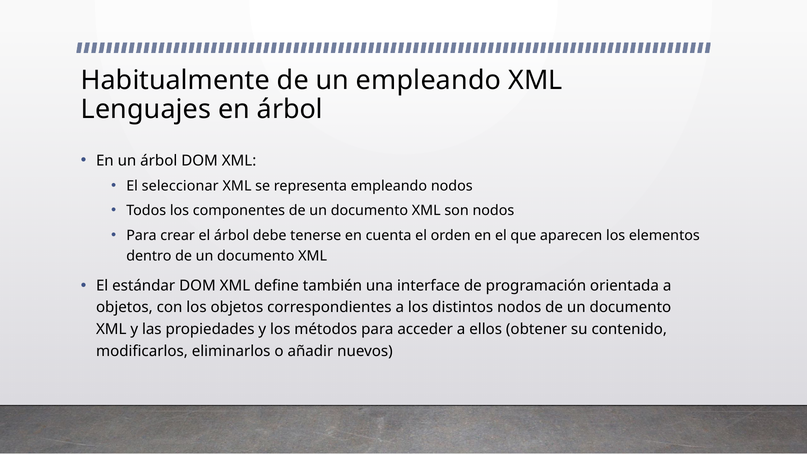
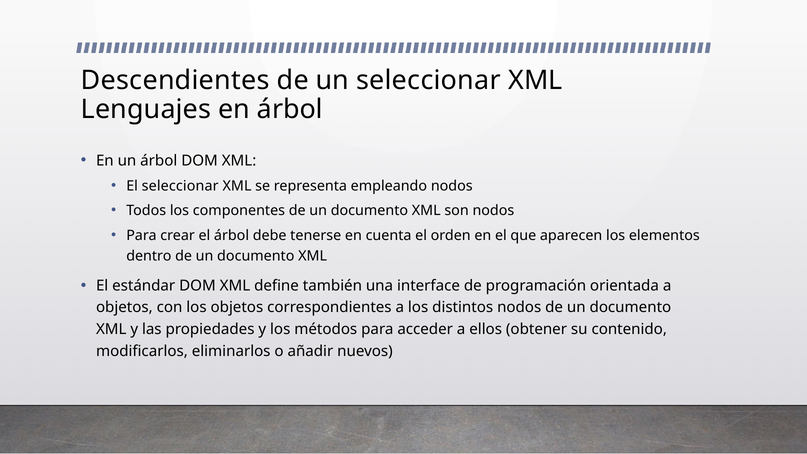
Habitualmente: Habitualmente -> Descendientes
un empleando: empleando -> seleccionar
